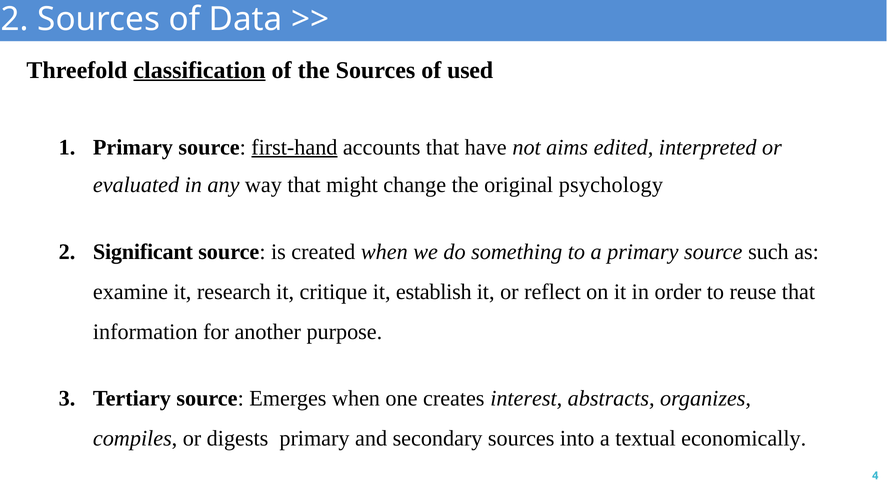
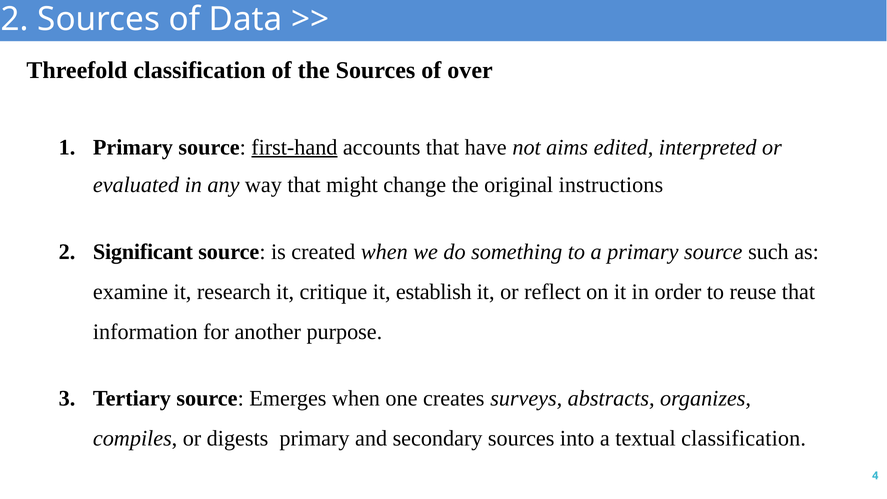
classification at (200, 70) underline: present -> none
used: used -> over
psychology: psychology -> instructions
interest: interest -> surveys
textual economically: economically -> classification
